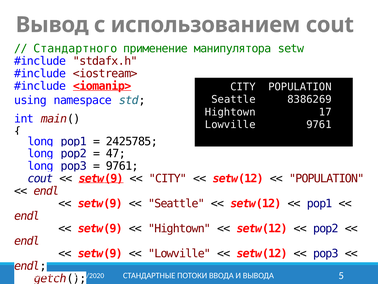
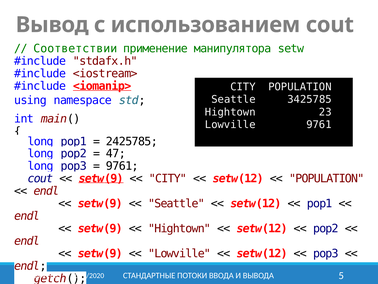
Стандартного: Стандартного -> Соответствии
8386269: 8386269 -> 3425785
17: 17 -> 23
